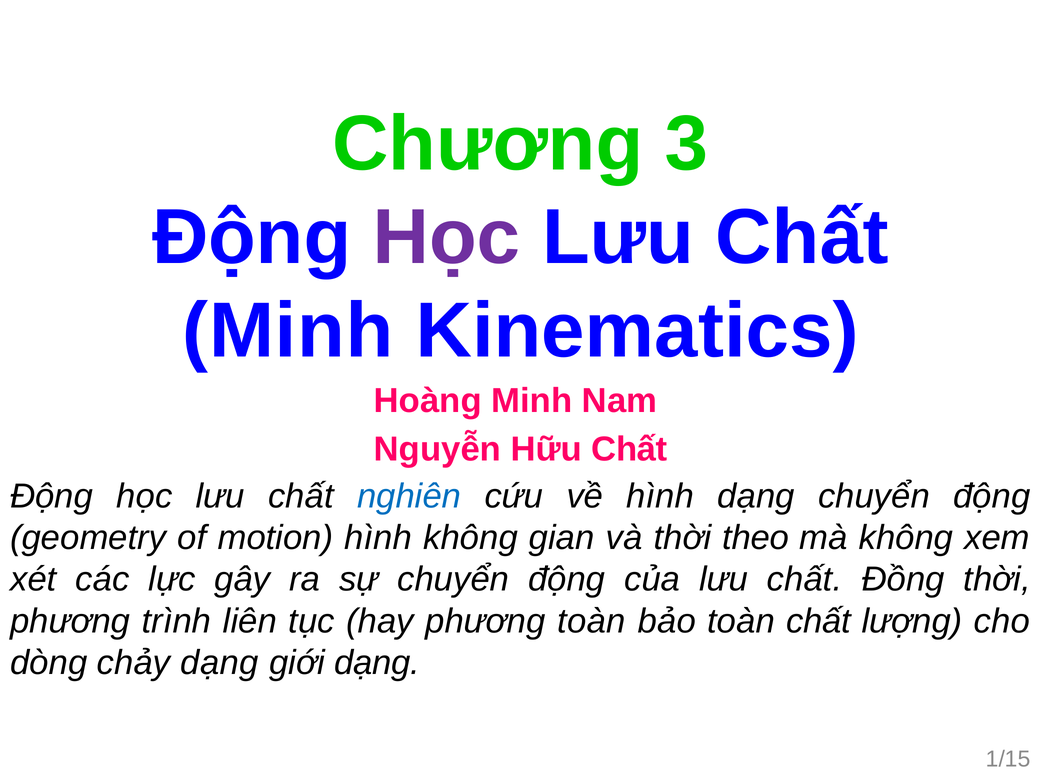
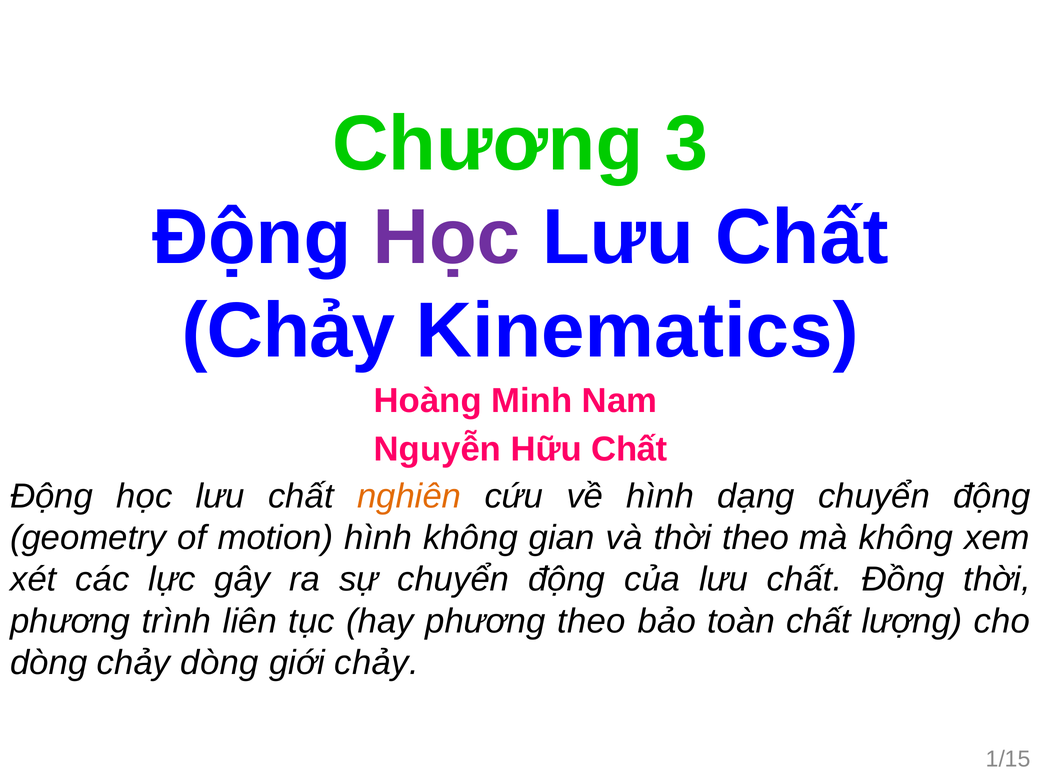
Minh at (288, 332): Minh -> Chảy
nghiên colour: blue -> orange
phương toàn: toàn -> theo
chảy dạng: dạng -> dòng
giới dạng: dạng -> chảy
